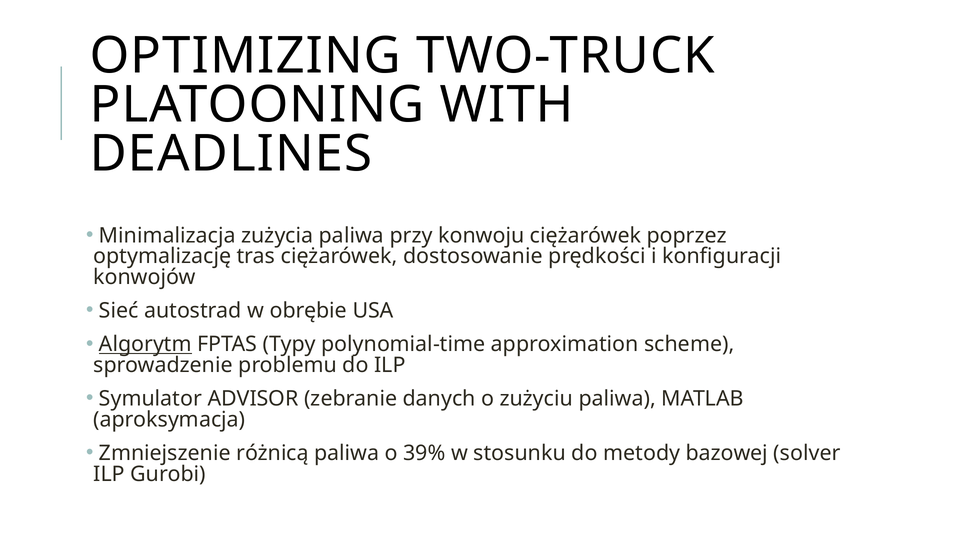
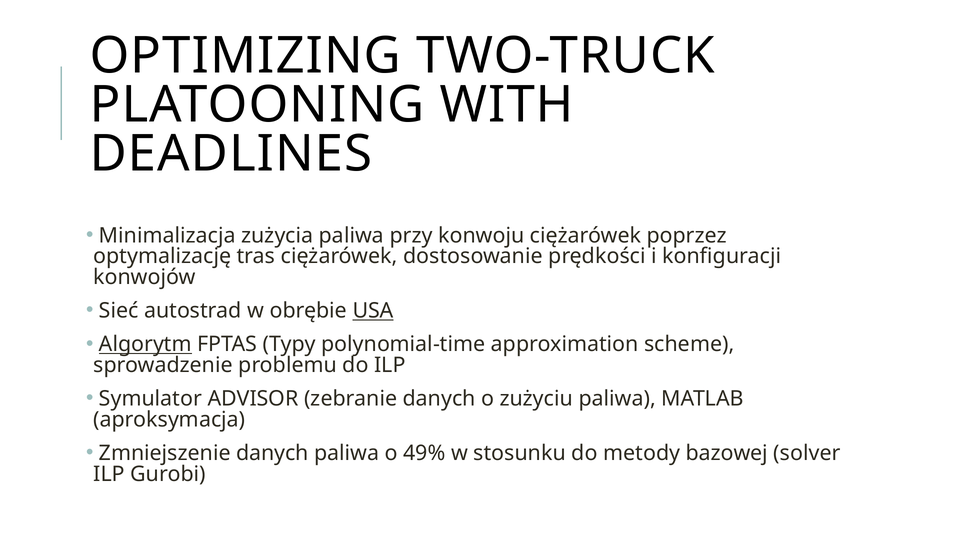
USA underline: none -> present
Zmniejszenie różnicą: różnicą -> danych
39%: 39% -> 49%
